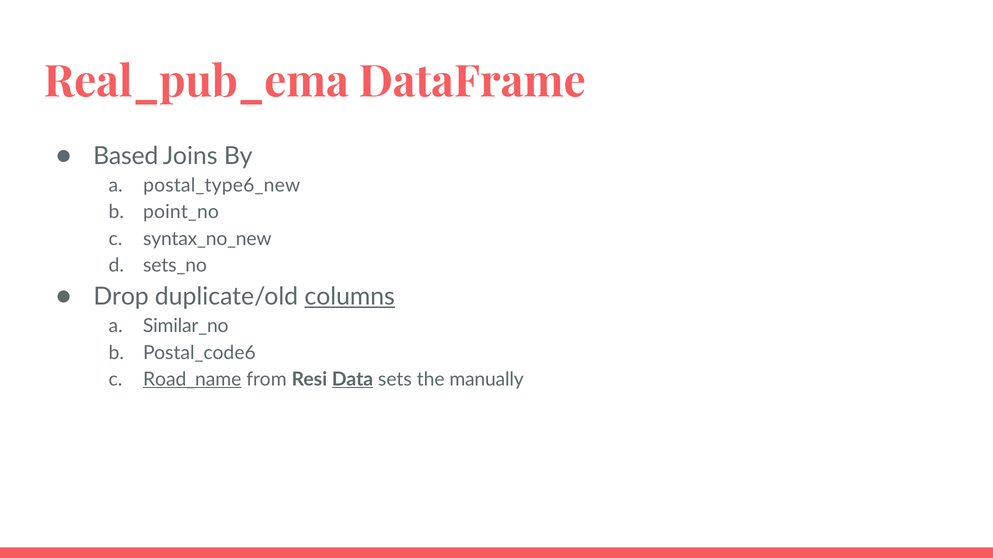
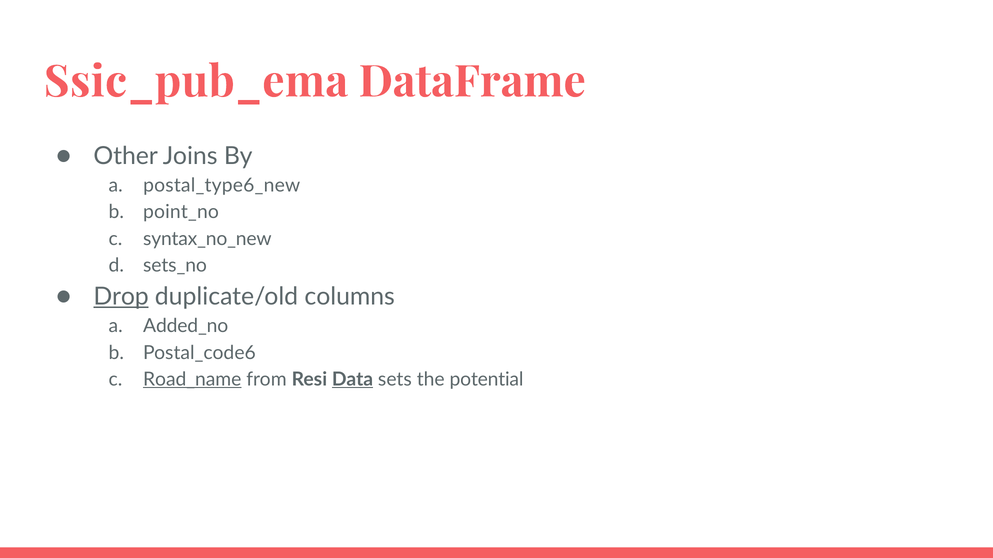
Real_pub_ema: Real_pub_ema -> Ssic_pub_ema
Based: Based -> Other
Drop underline: none -> present
columns underline: present -> none
Similar_no: Similar_no -> Added_no
manually: manually -> potential
